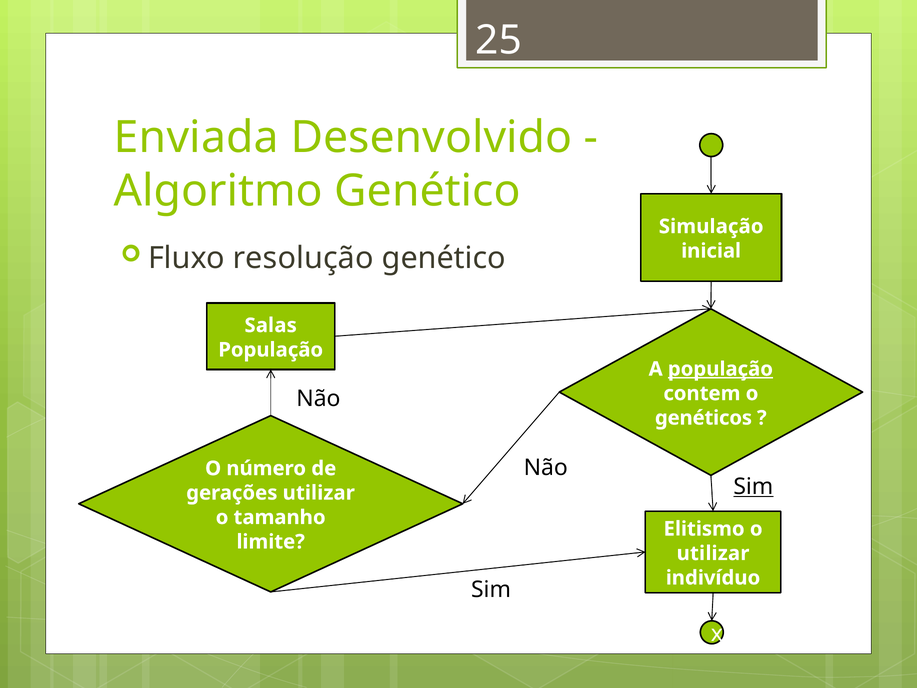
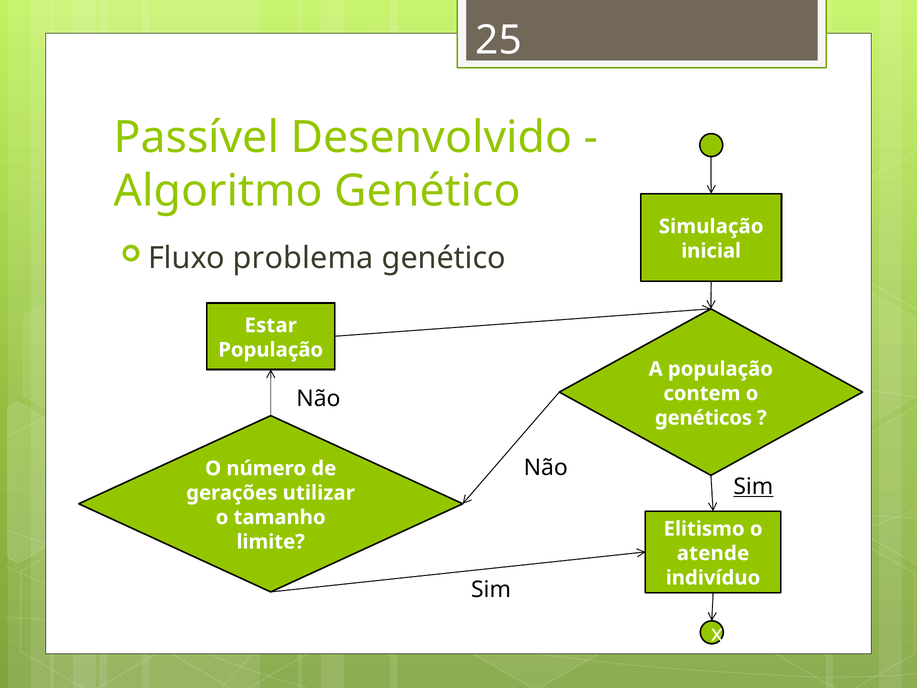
Enviada: Enviada -> Passível
resolução: resolução -> problema
Salas: Salas -> Estar
população at (720, 369) underline: present -> none
utilizar at (713, 553): utilizar -> atende
